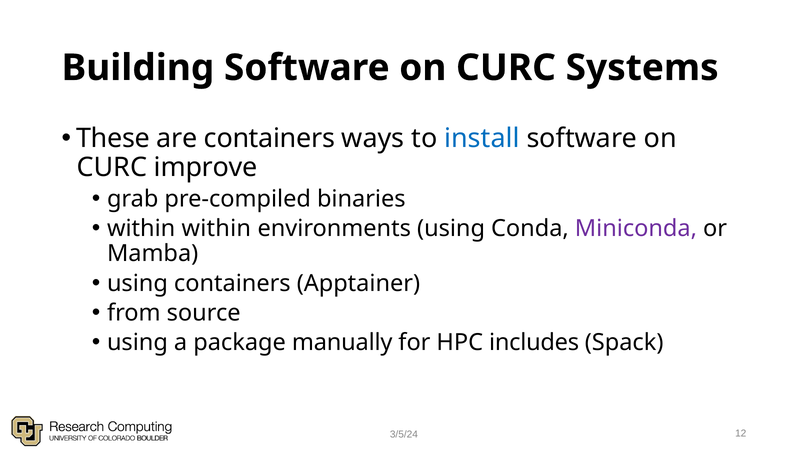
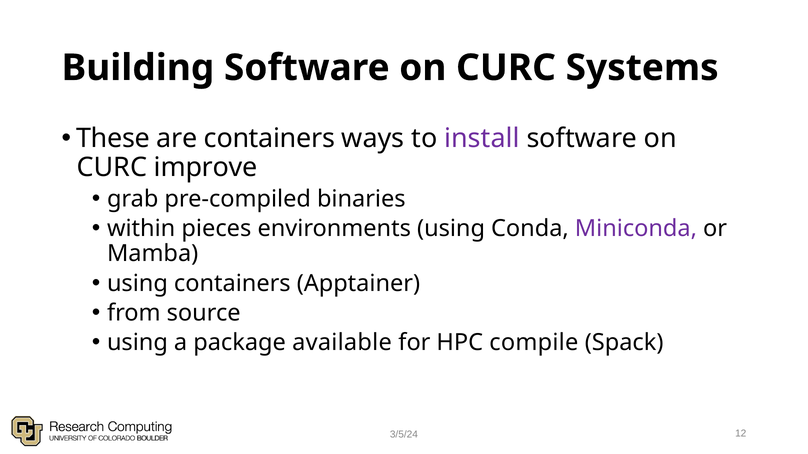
install colour: blue -> purple
within within: within -> pieces
manually: manually -> available
includes: includes -> compile
